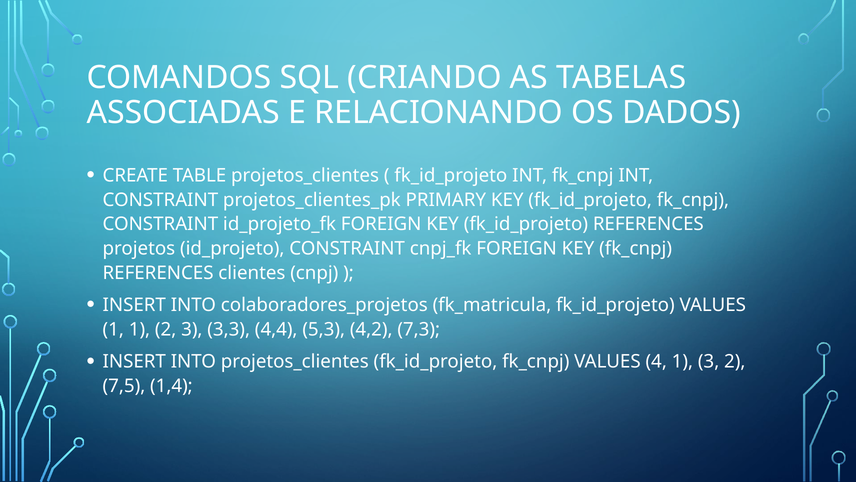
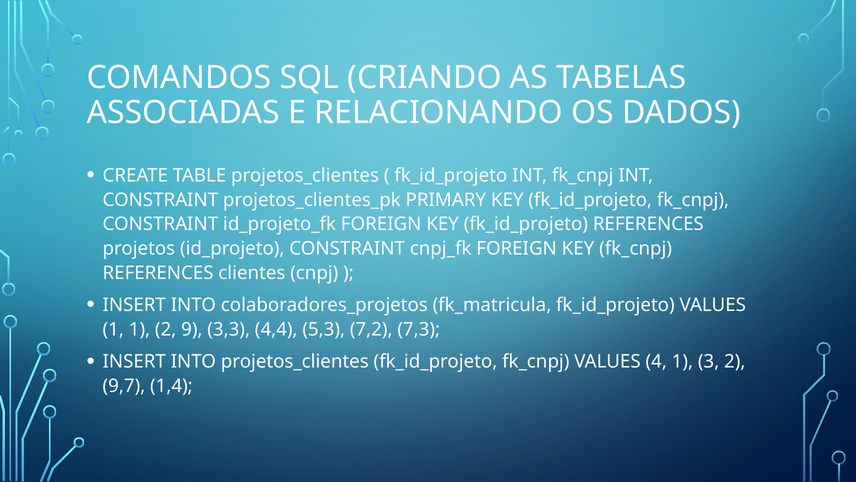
2 3: 3 -> 9
4,2: 4,2 -> 7,2
7,5: 7,5 -> 9,7
